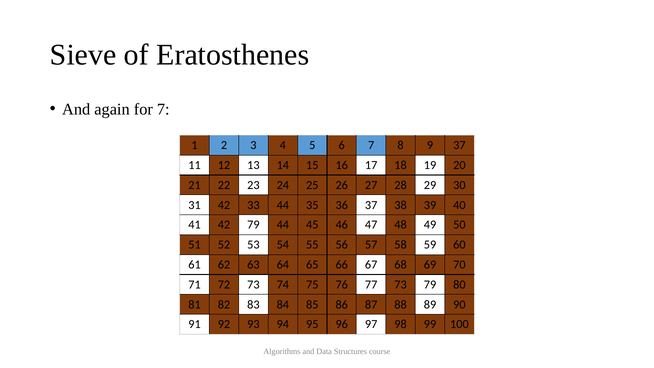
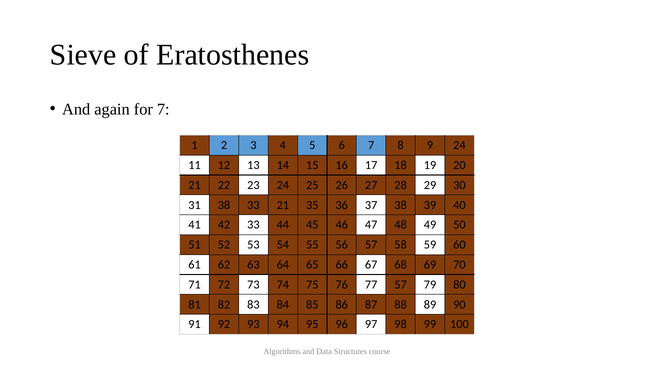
9 37: 37 -> 24
31 42: 42 -> 38
33 44: 44 -> 21
42 79: 79 -> 33
77 73: 73 -> 57
